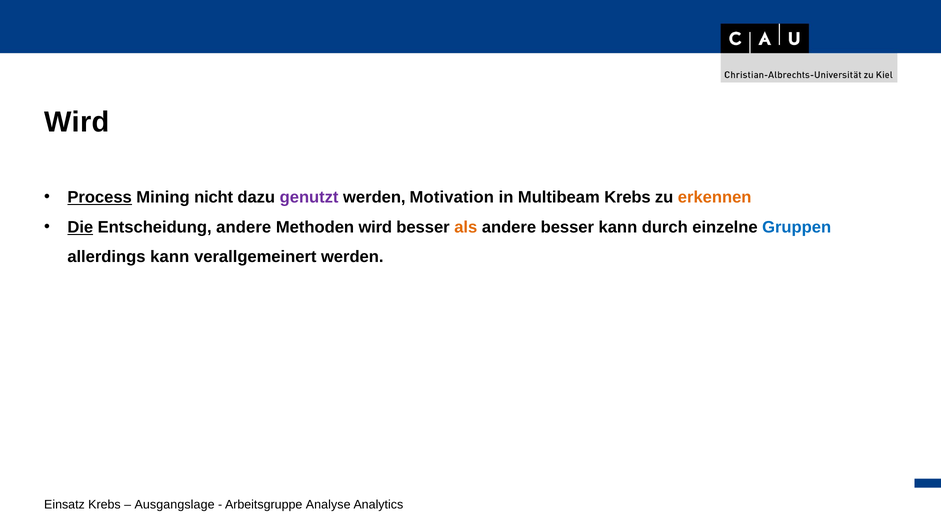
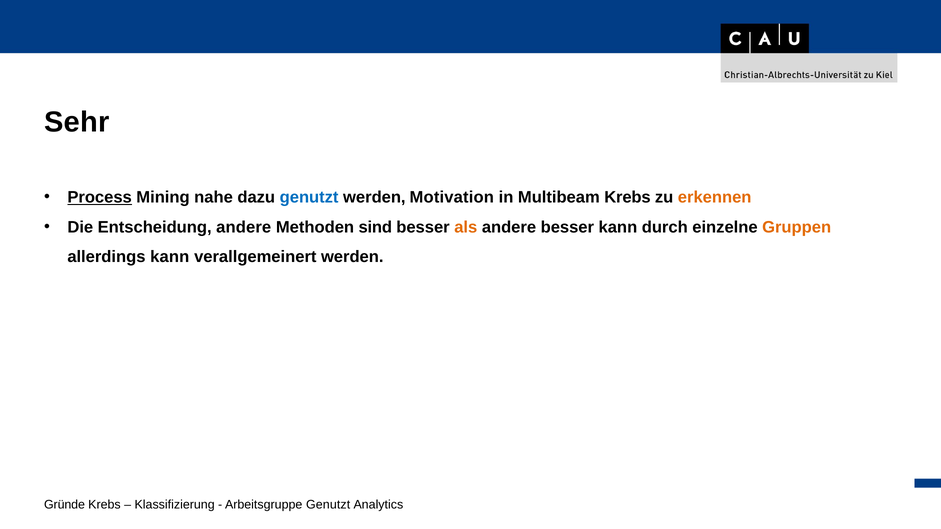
Wird at (77, 122): Wird -> Sehr
nicht: nicht -> nahe
genutzt at (309, 197) colour: purple -> blue
Die underline: present -> none
Methoden wird: wird -> sind
Gruppen colour: blue -> orange
Einsatz: Einsatz -> Gründe
Ausgangslage: Ausgangslage -> Klassifizierung
Arbeitsgruppe Analyse: Analyse -> Genutzt
